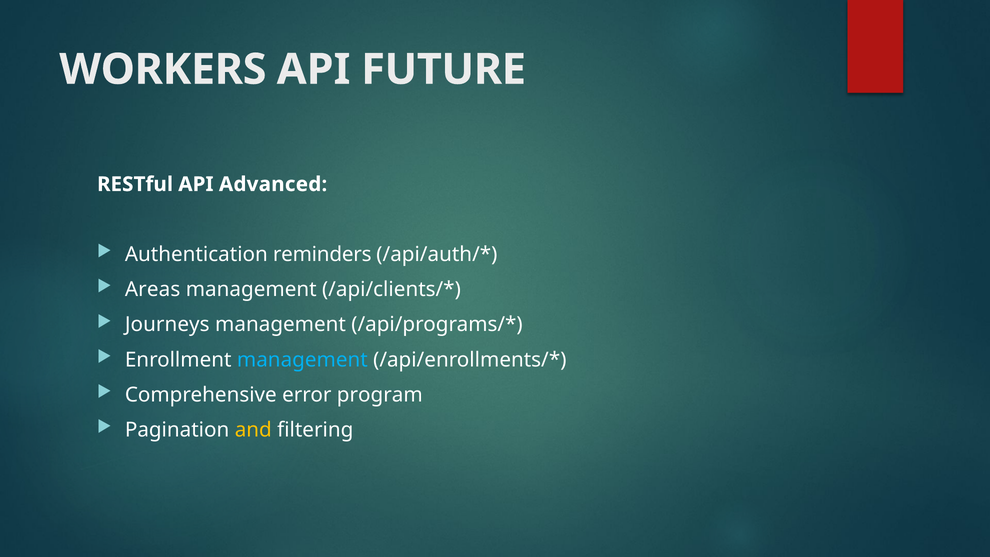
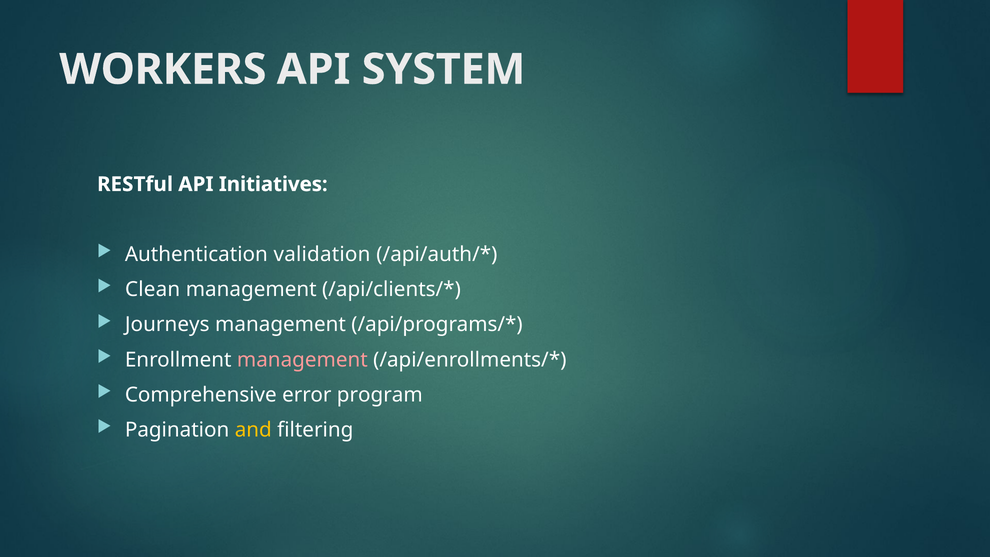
FUTURE: FUTURE -> SYSTEM
Advanced: Advanced -> Initiatives
reminders: reminders -> validation
Areas: Areas -> Clean
management at (302, 360) colour: light blue -> pink
